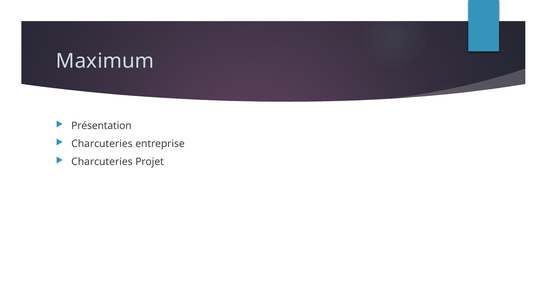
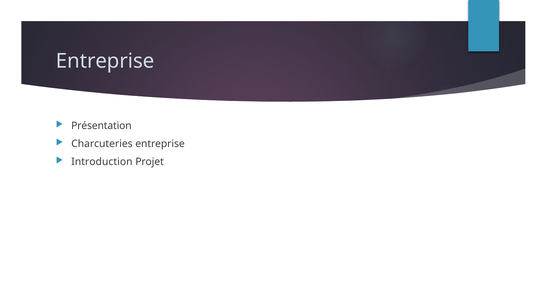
Maximum at (105, 61): Maximum -> Entreprise
Charcuteries at (102, 162): Charcuteries -> Introduction
